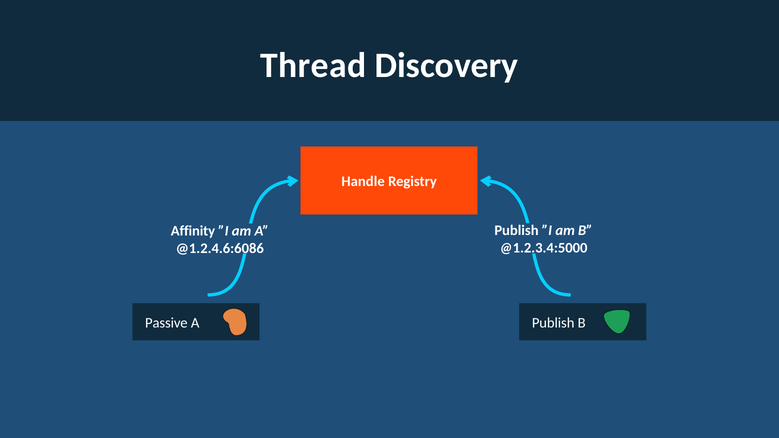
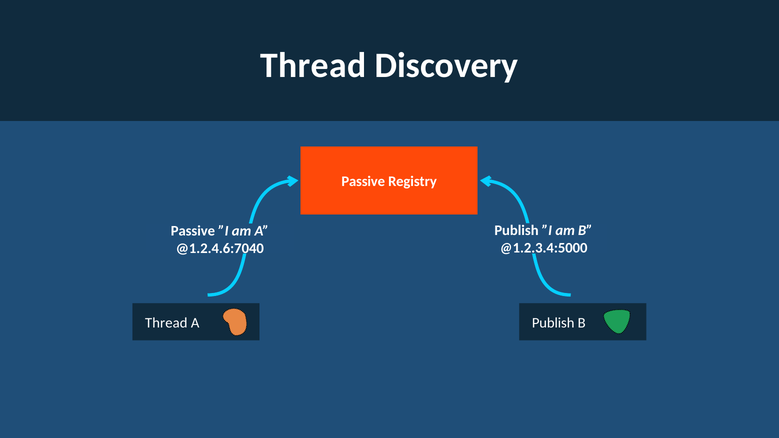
Handle at (363, 182): Handle -> Passive
Affinity at (193, 231): Affinity -> Passive
@1.2.4.6:6086: @1.2.4.6:6086 -> @1.2.4.6:7040
Passive at (166, 323): Passive -> Thread
